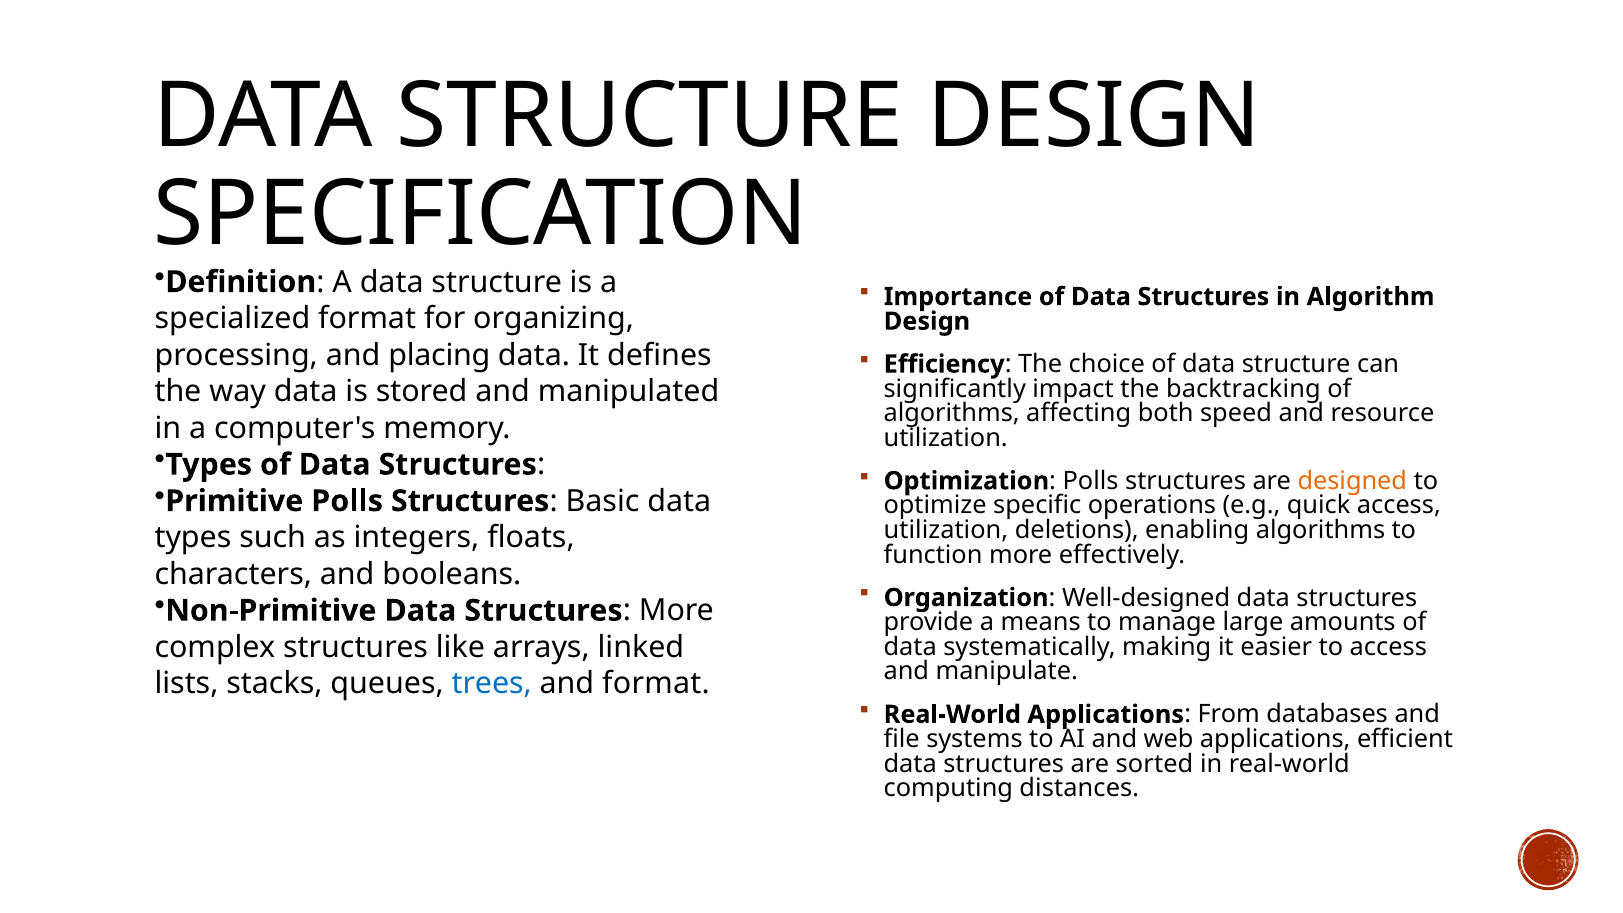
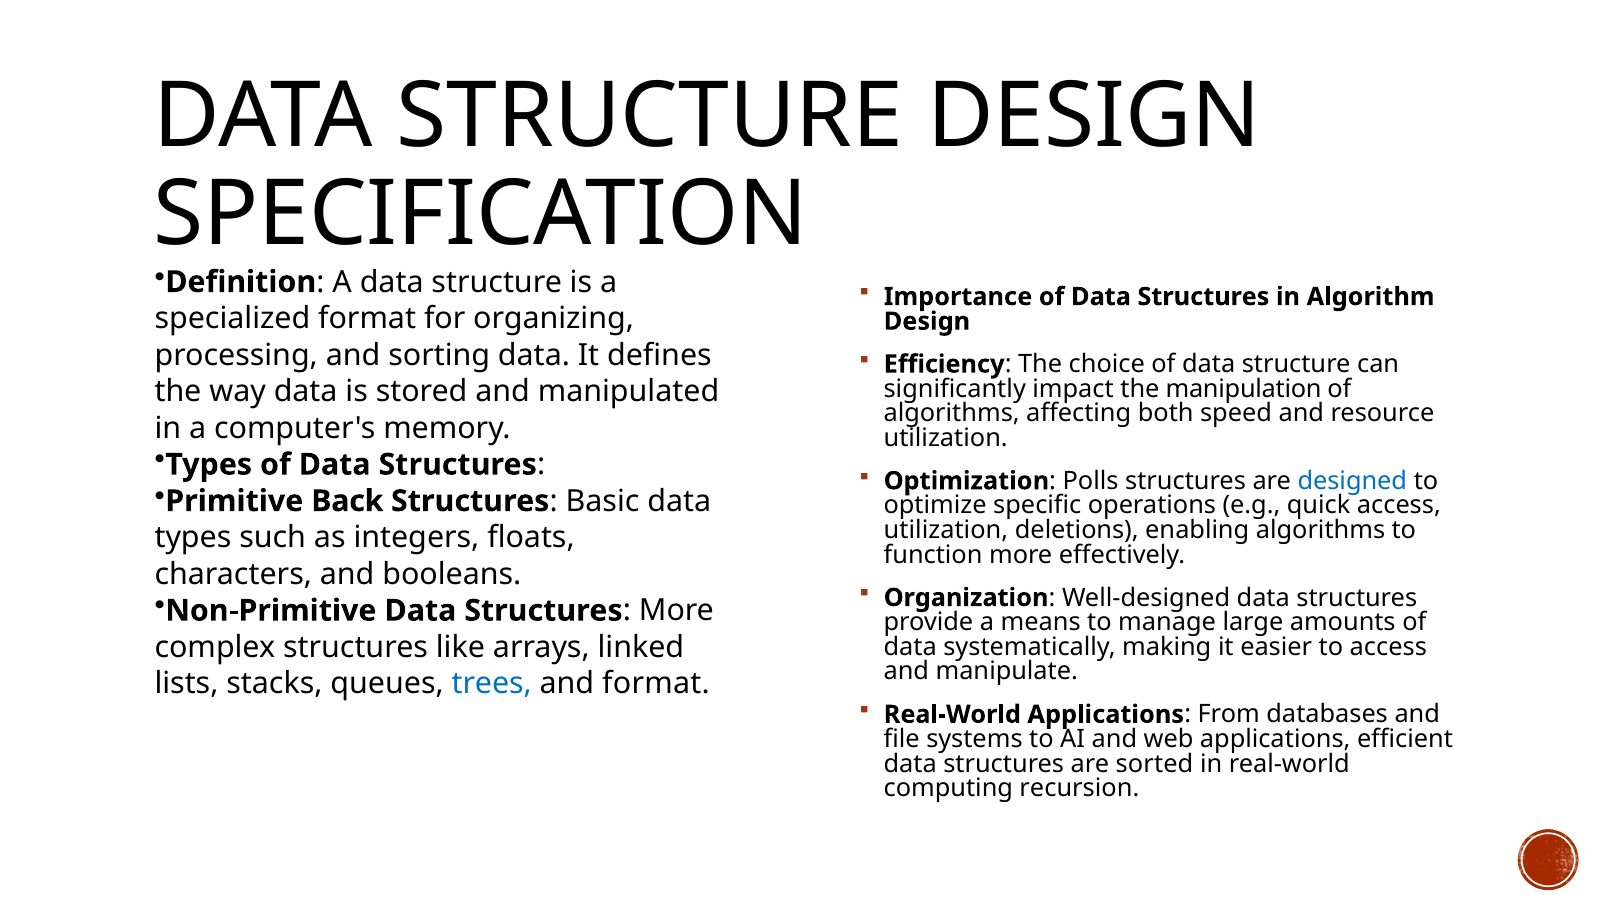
placing: placing -> sorting
backtracking: backtracking -> manipulation
designed colour: orange -> blue
Primitive Polls: Polls -> Back
distances: distances -> recursion
